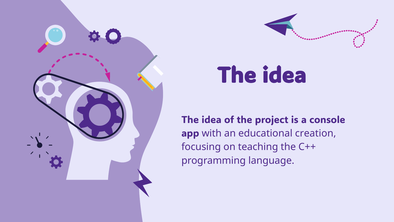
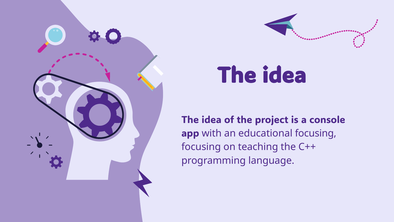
educational creation: creation -> focusing
